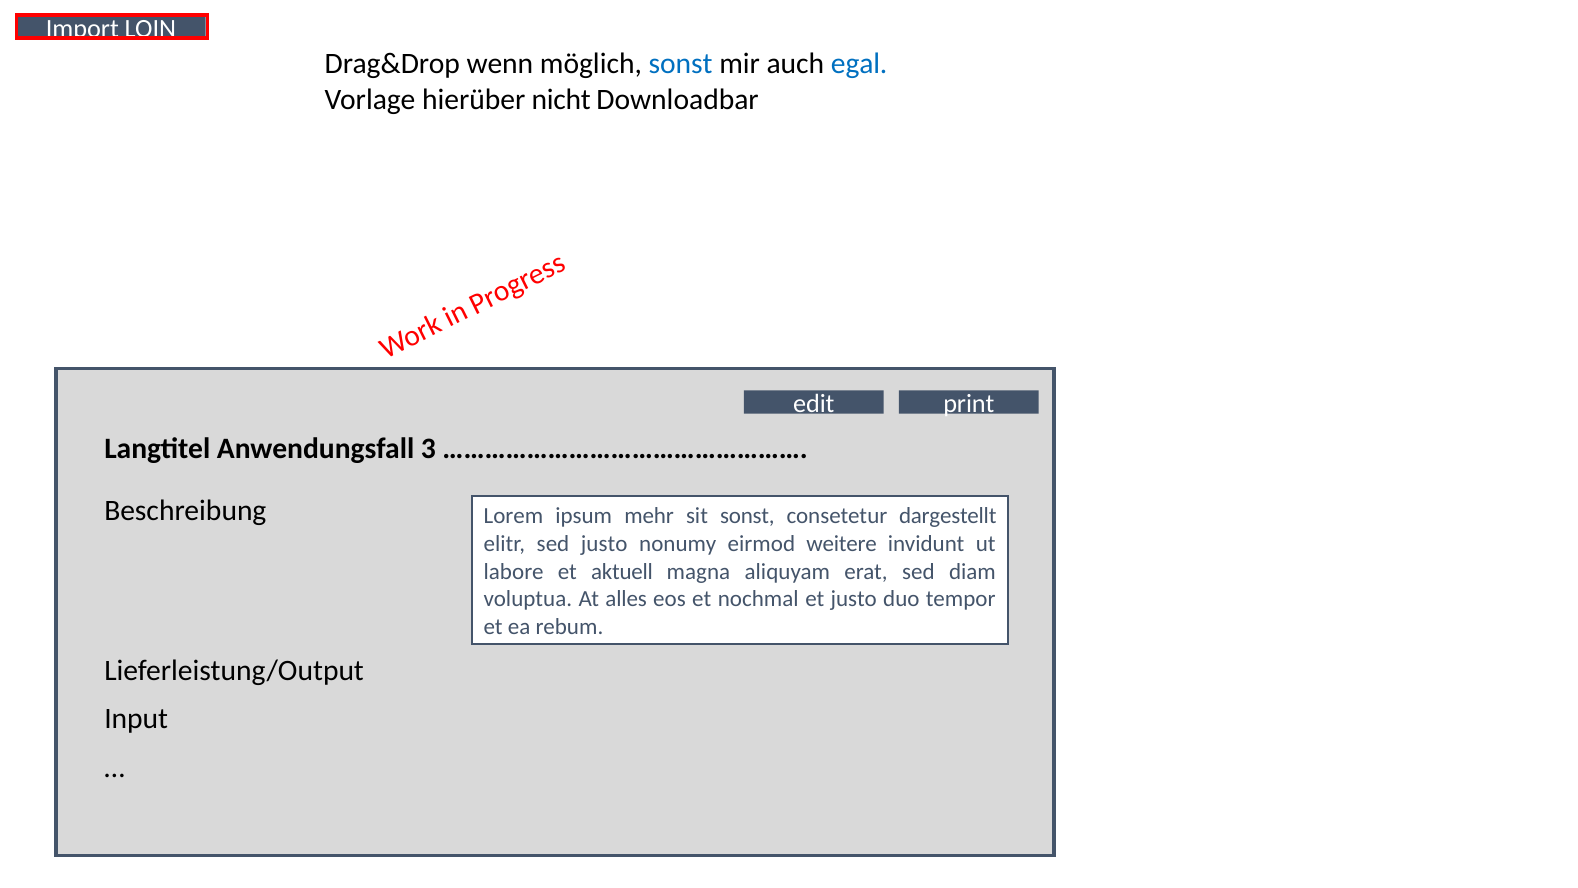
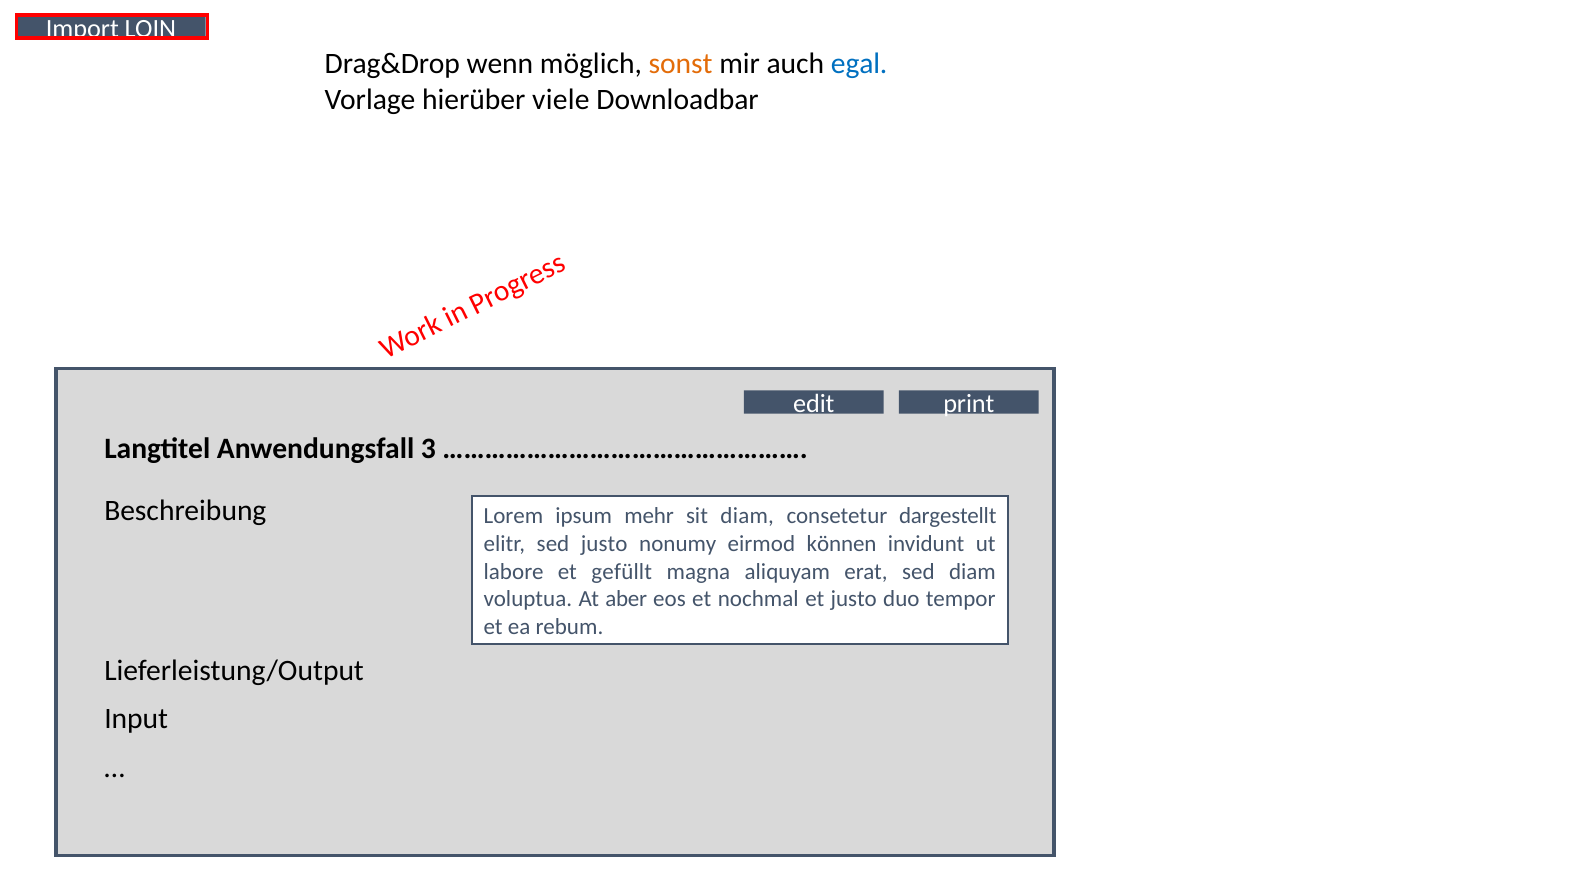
sonst at (681, 64) colour: blue -> orange
nicht: nicht -> viele
sit sonst: sonst -> diam
weitere: weitere -> können
aktuell: aktuell -> gefüllt
alles: alles -> aber
